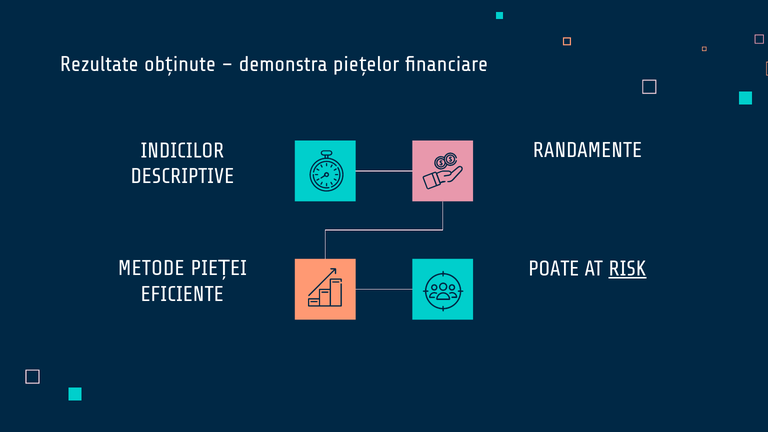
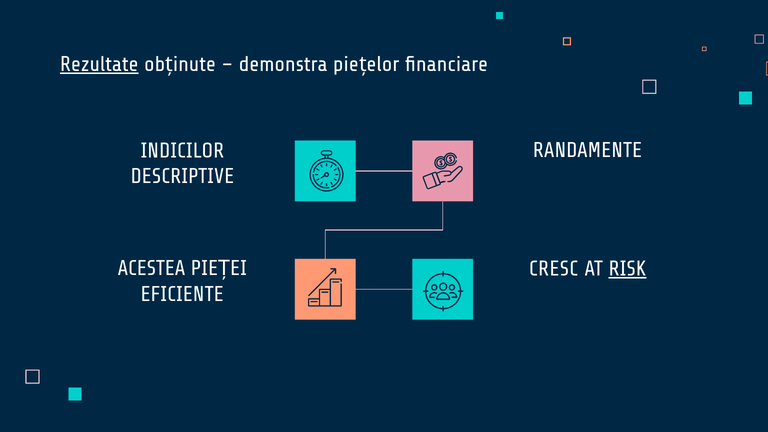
Rezultate underline: none -> present
METODE: METODE -> ACESTEA
POATE: POATE -> CRESC
